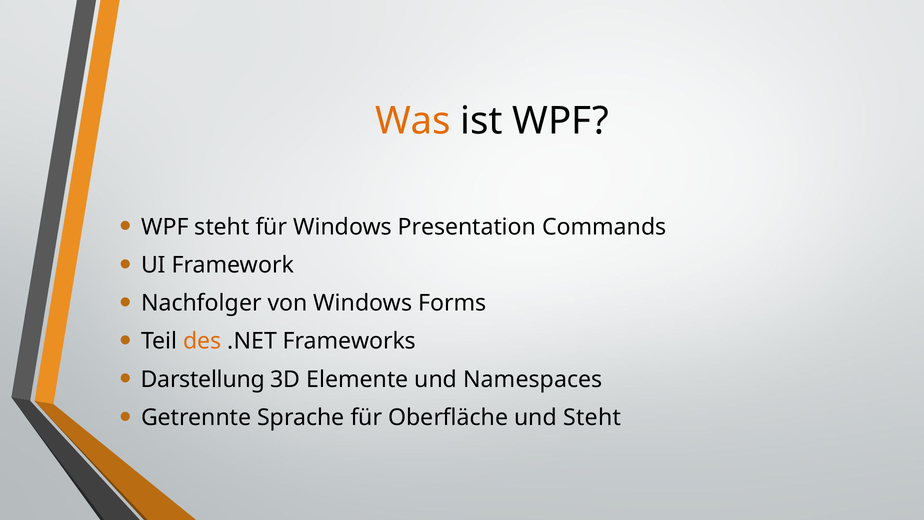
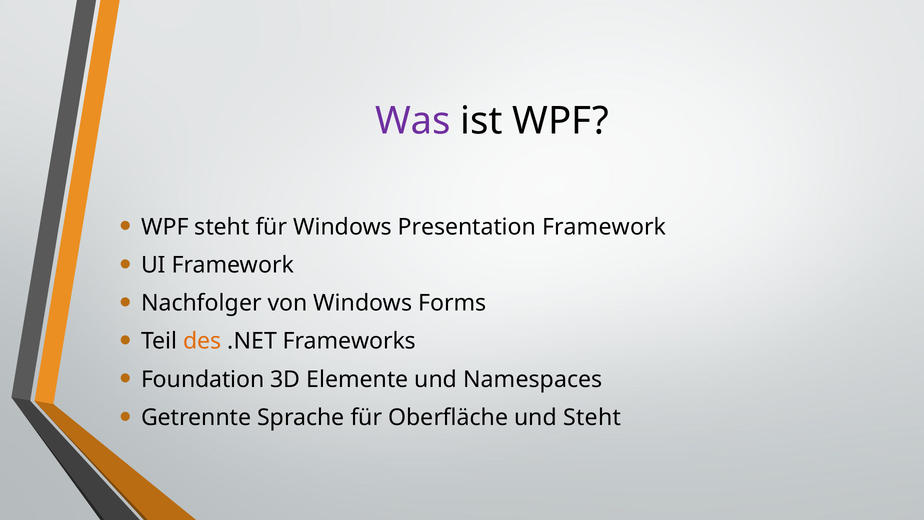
Was colour: orange -> purple
Presentation Commands: Commands -> Framework
Darstellung: Darstellung -> Foundation
